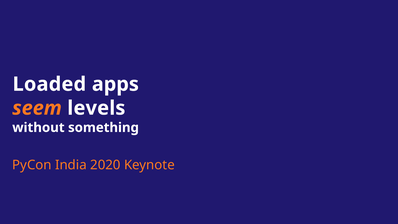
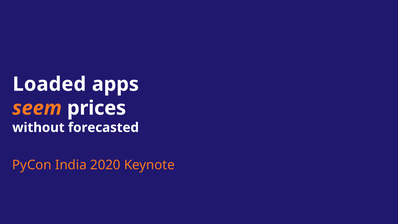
levels: levels -> prices
something: something -> forecasted
